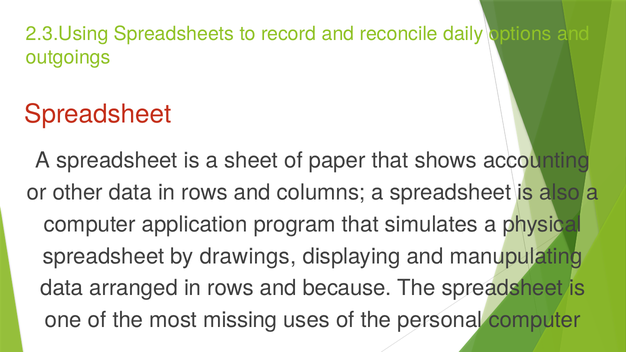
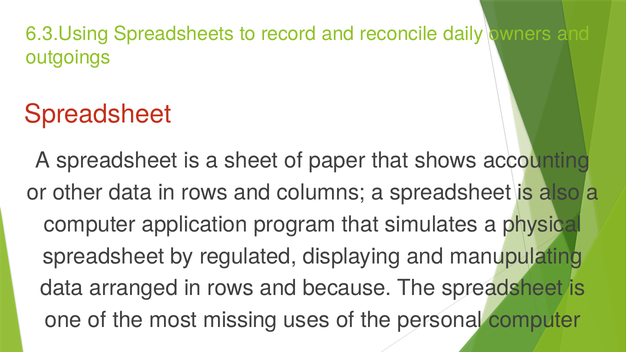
2.3.Using: 2.3.Using -> 6.3.Using
options: options -> owners
drawings: drawings -> regulated
